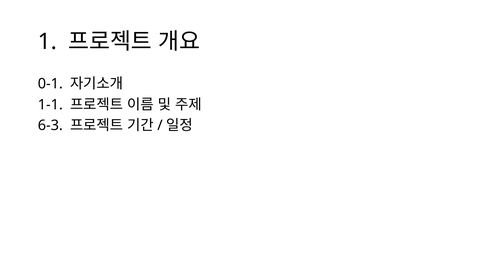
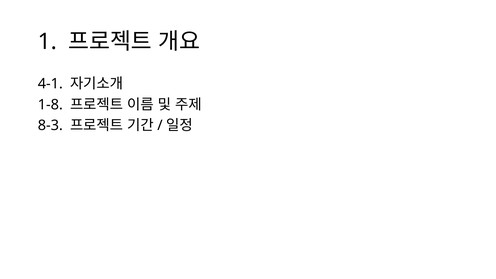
0-1: 0-1 -> 4-1
1-1: 1-1 -> 1-8
6-3: 6-3 -> 8-3
